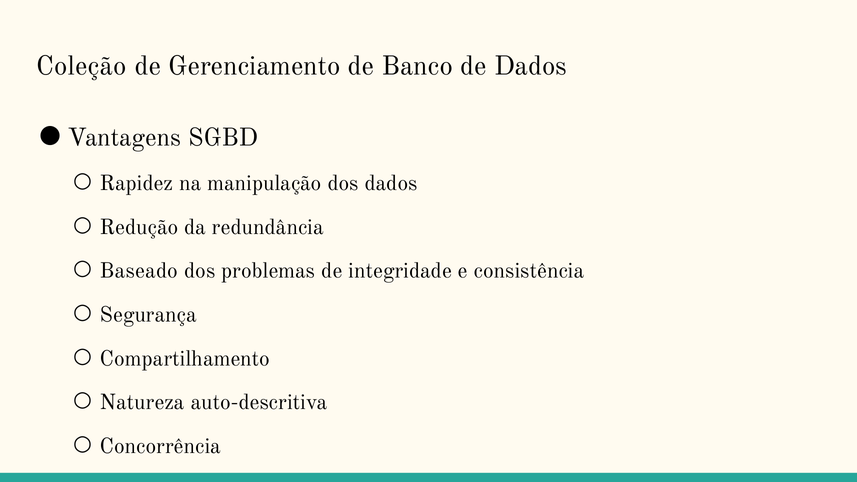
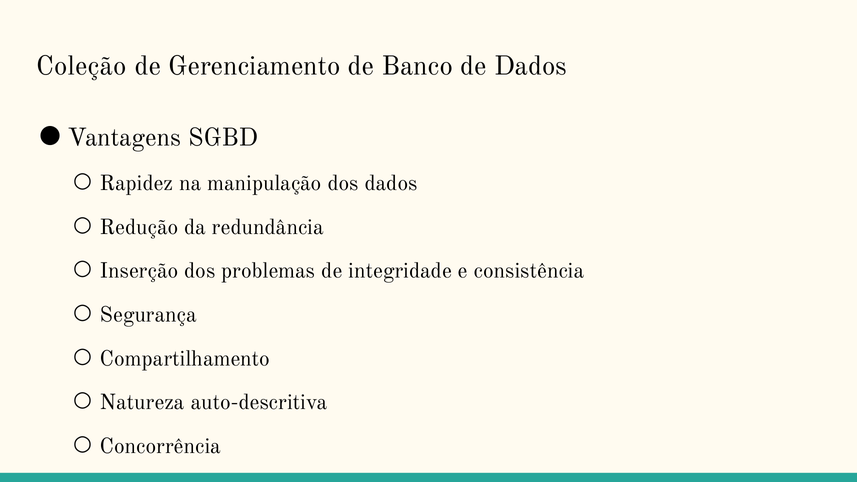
Baseado: Baseado -> Inserção
